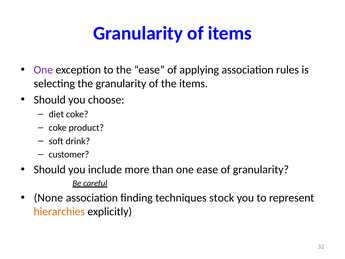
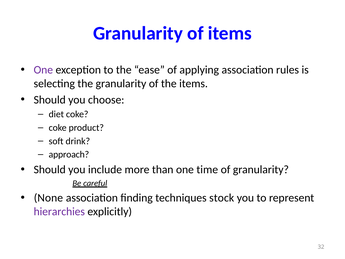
customer: customer -> approach
one ease: ease -> time
hierarchies colour: orange -> purple
